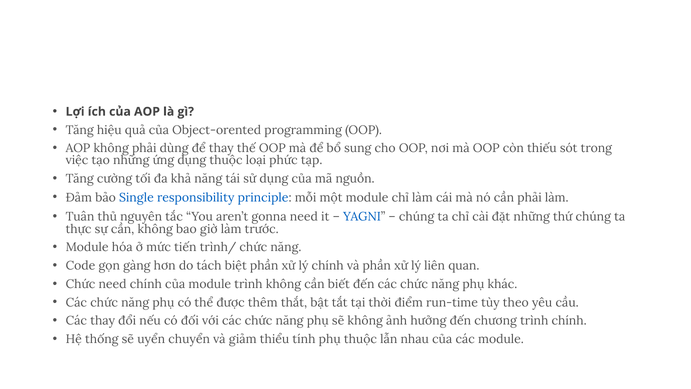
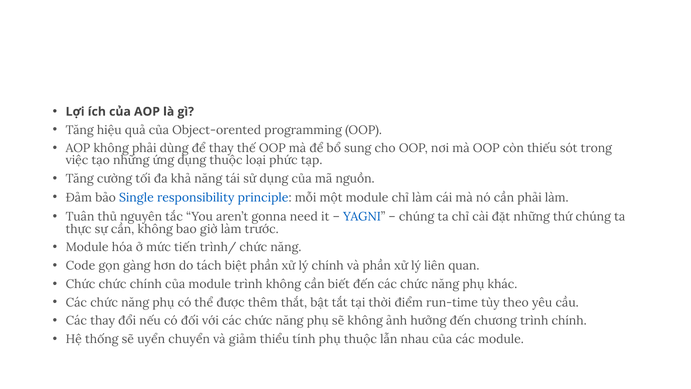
Chức need: need -> chức
